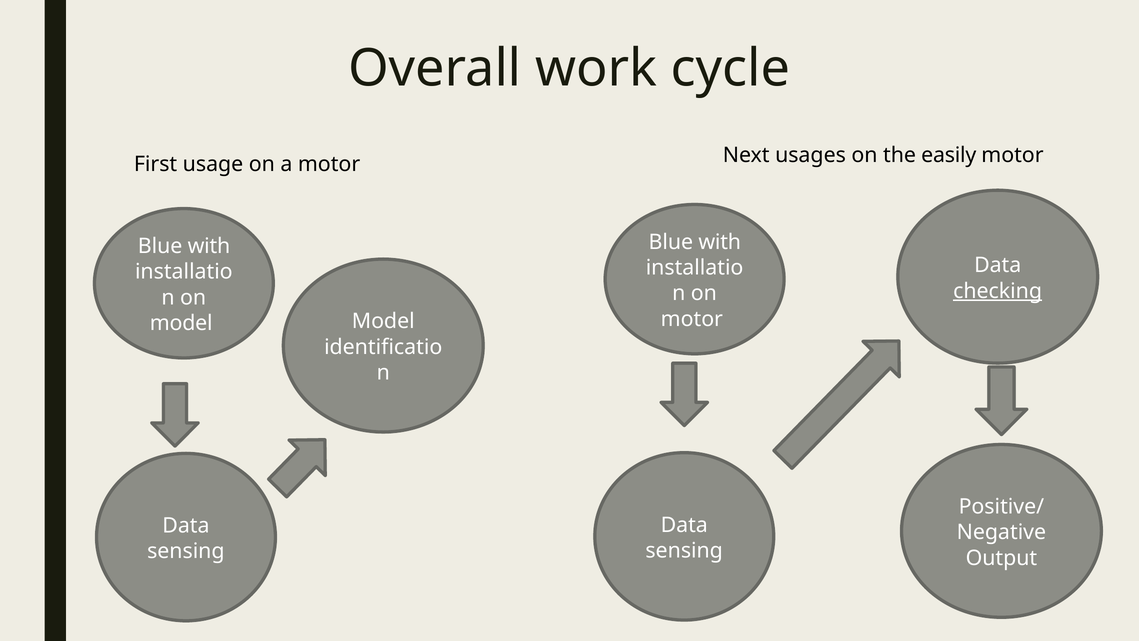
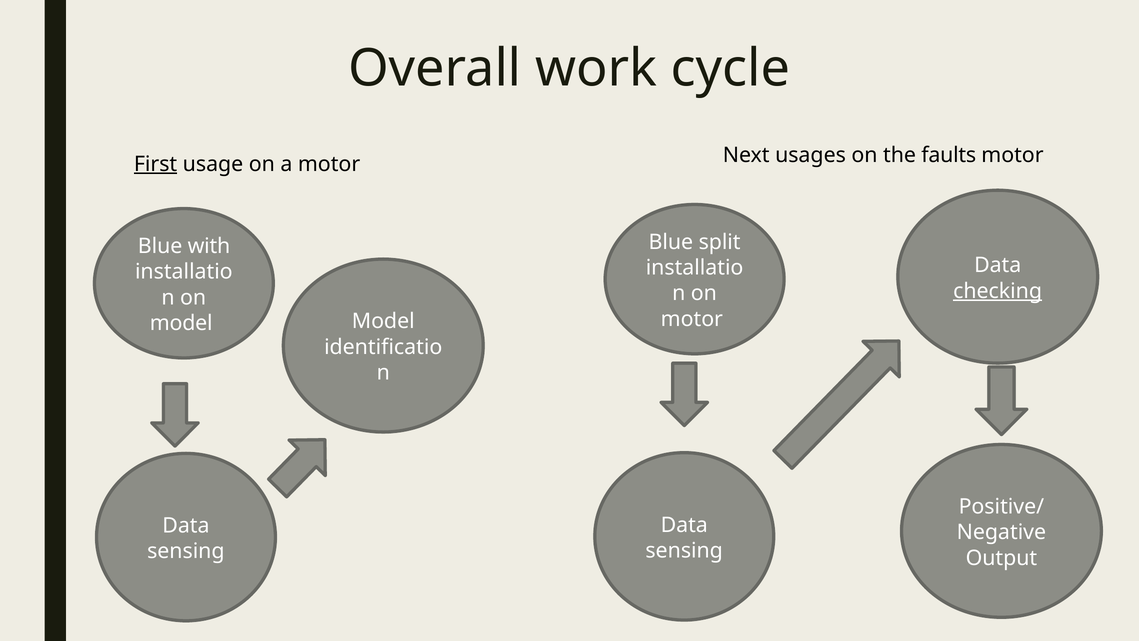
First underline: none -> present
easily: easily -> faults
with at (720, 242): with -> split
